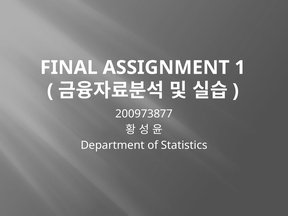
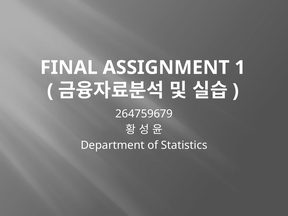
200973877: 200973877 -> 264759679
